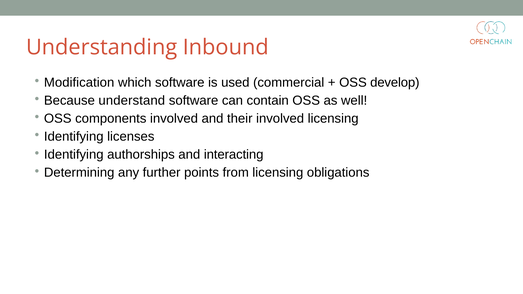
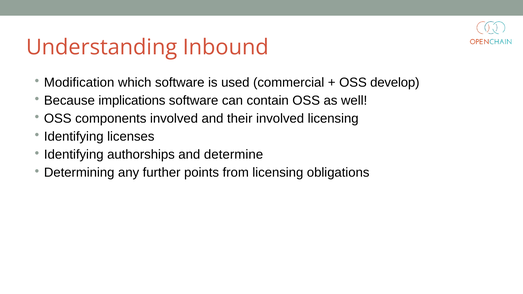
understand: understand -> implications
interacting: interacting -> determine
